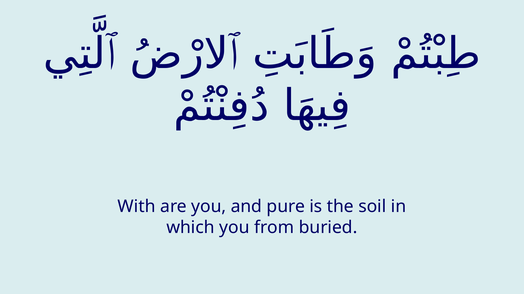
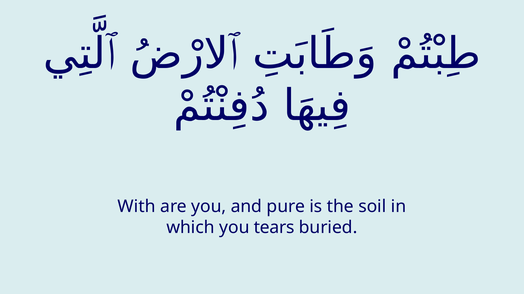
from: from -> tears
